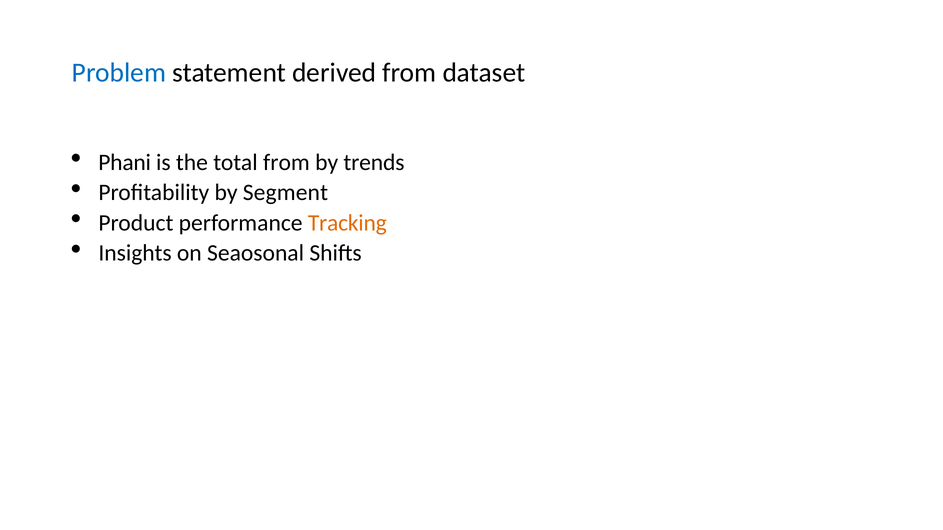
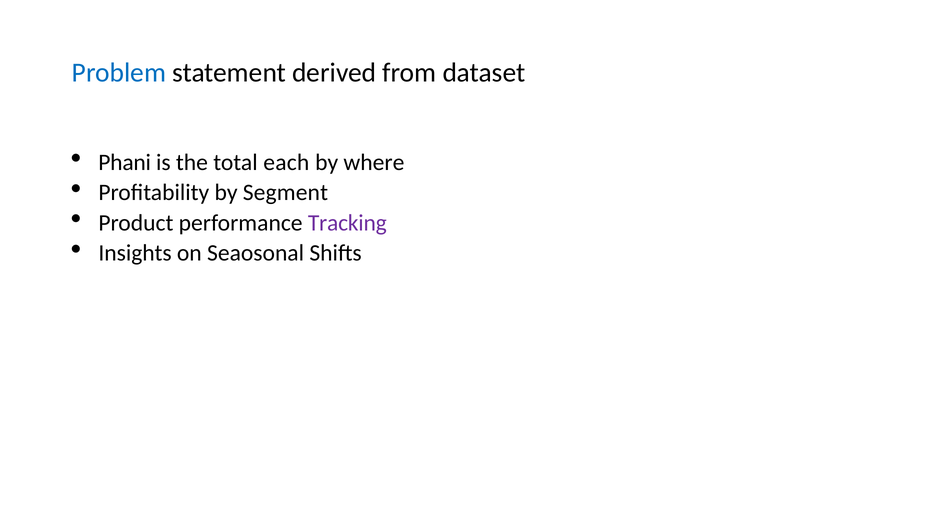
total from: from -> each
trends: trends -> where
Tracking colour: orange -> purple
